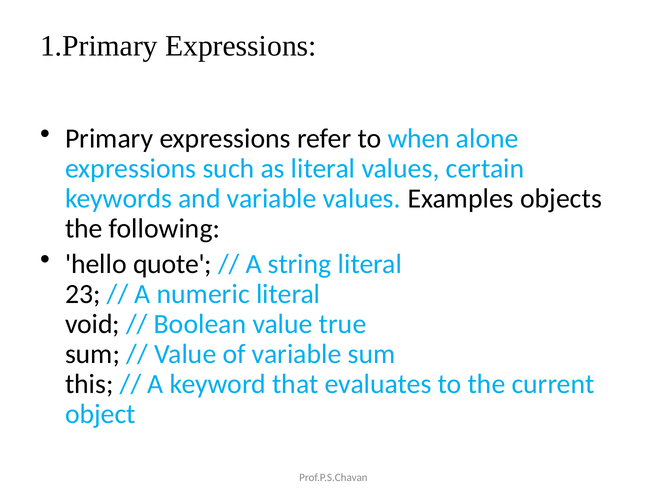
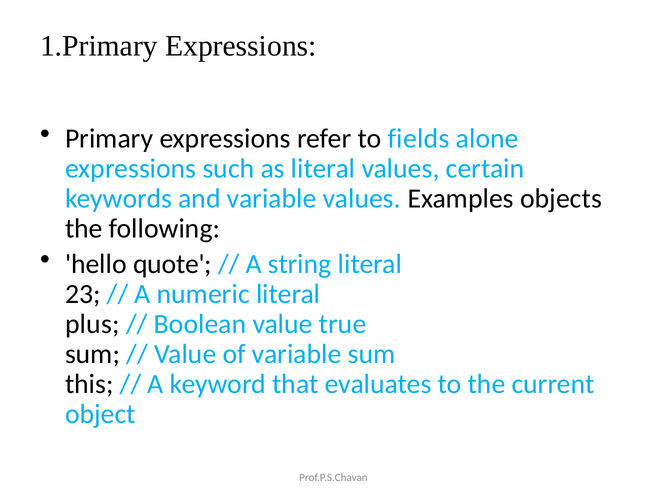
when: when -> fields
void: void -> plus
